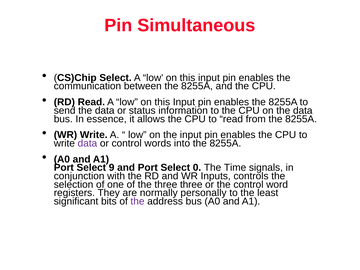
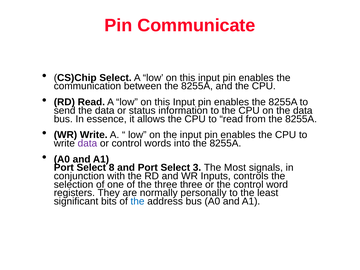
Simultaneous: Simultaneous -> Communicate
9: 9 -> 8
0: 0 -> 3
Time: Time -> Most
the at (138, 201) colour: purple -> blue
